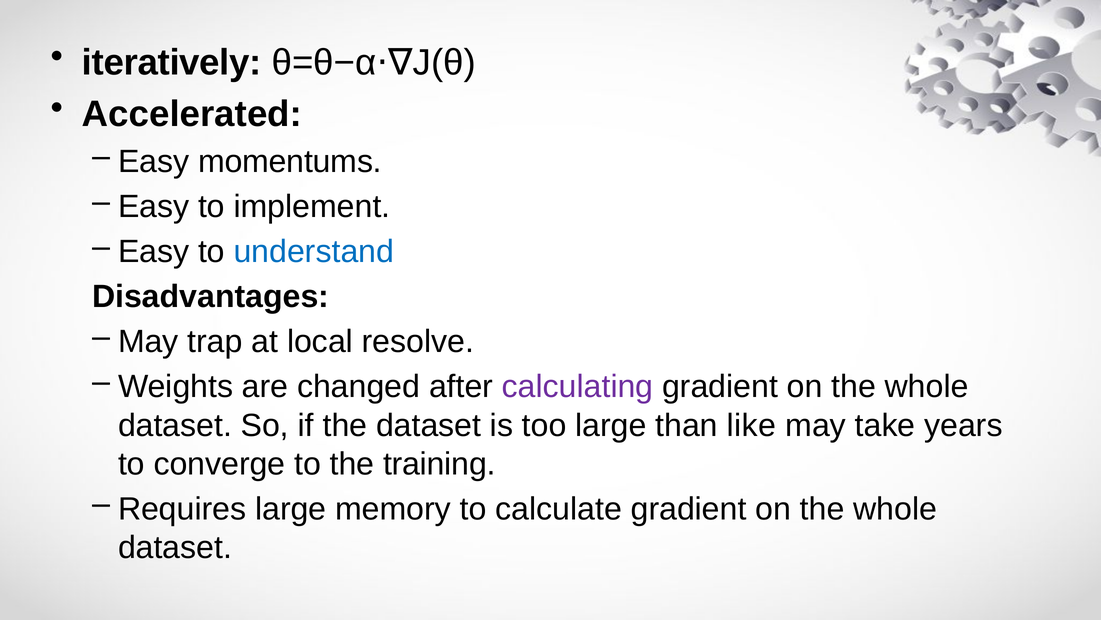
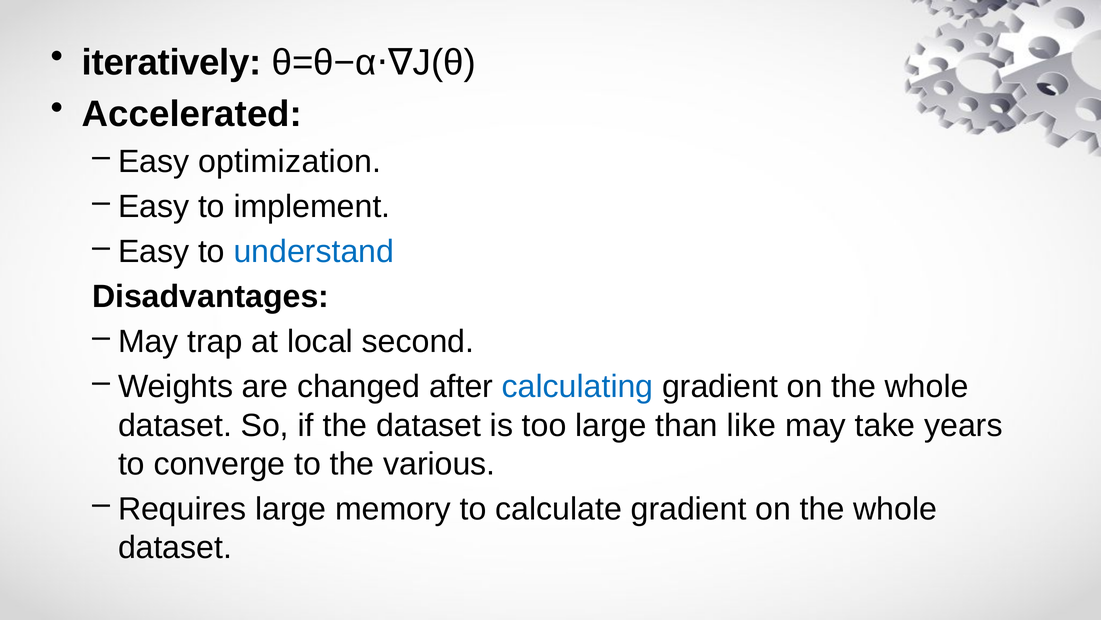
momentums: momentums -> optimization
resolve: resolve -> second
calculating colour: purple -> blue
training: training -> various
